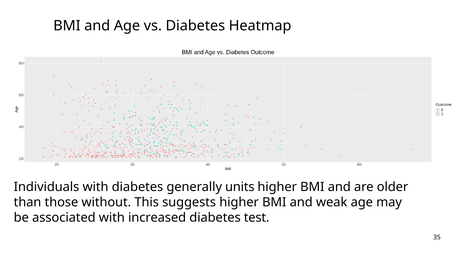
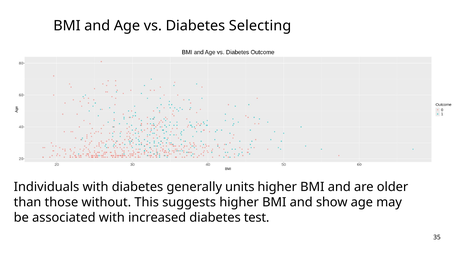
Heatmap: Heatmap -> Selecting
weak: weak -> show
